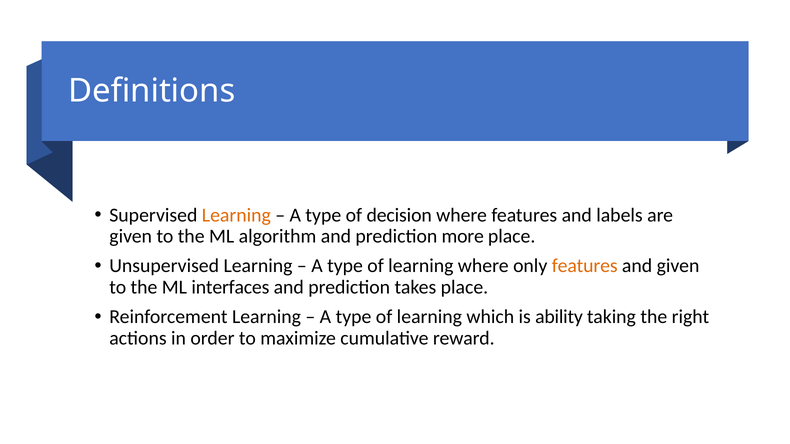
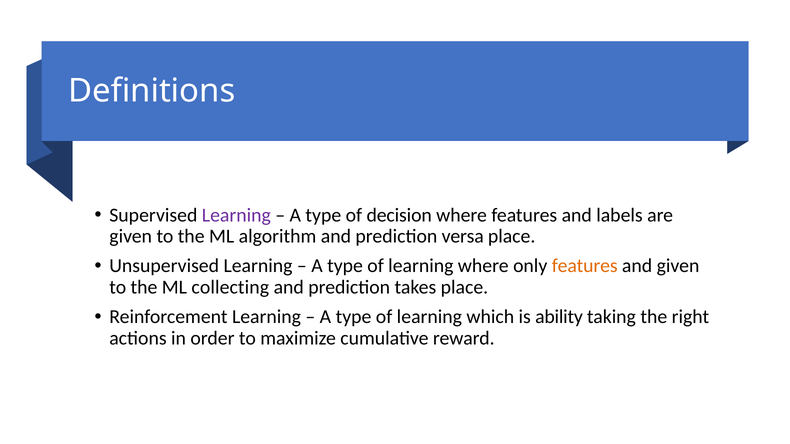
Learning at (236, 215) colour: orange -> purple
more: more -> versa
interfaces: interfaces -> collecting
